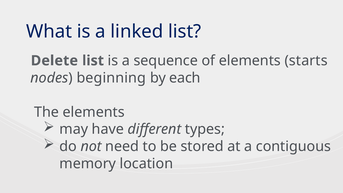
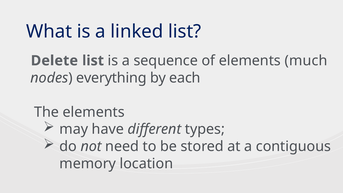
starts: starts -> much
beginning: beginning -> everything
